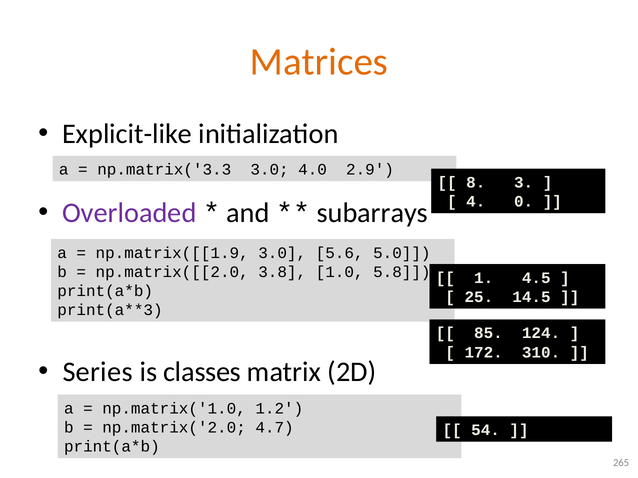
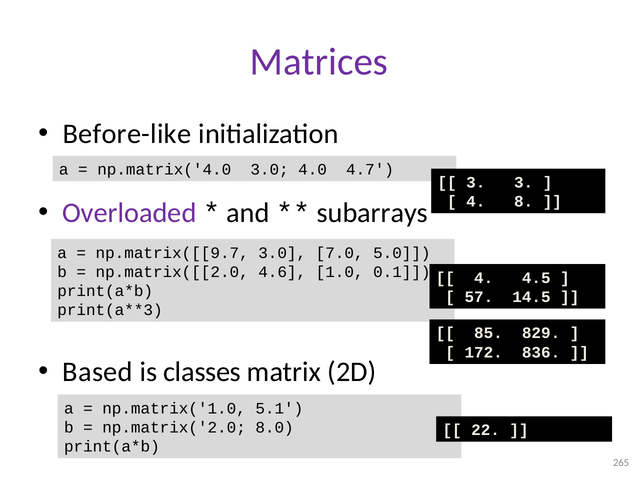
Matrices colour: orange -> purple
Explicit-like: Explicit-like -> Before-like
np.matrix('3.3: np.matrix('3.3 -> np.matrix('4.0
2.9: 2.9 -> 4.7
8 at (476, 183): 8 -> 3
0: 0 -> 8
np.matrix([[1.9: np.matrix([[1.9 -> np.matrix([[9.7
5.6: 5.6 -> 7.0
3.8: 3.8 -> 4.6
5.8: 5.8 -> 0.1
1 at (484, 278): 1 -> 4
25: 25 -> 57
124: 124 -> 829
310: 310 -> 836
Series: Series -> Based
1.2: 1.2 -> 5.1
4.7: 4.7 -> 8.0
54: 54 -> 22
